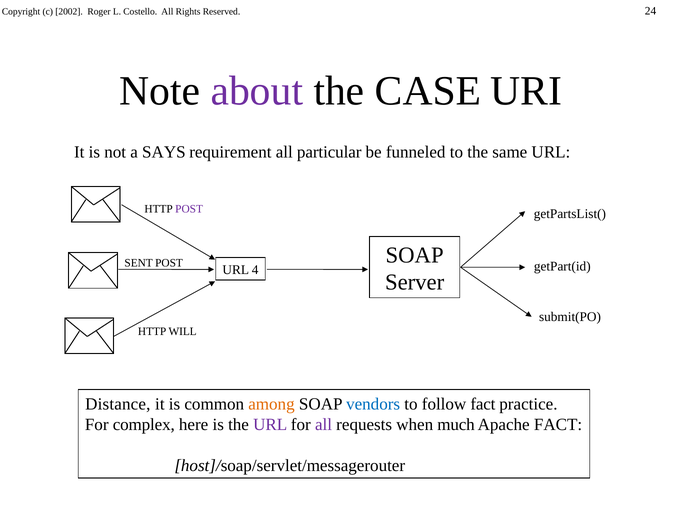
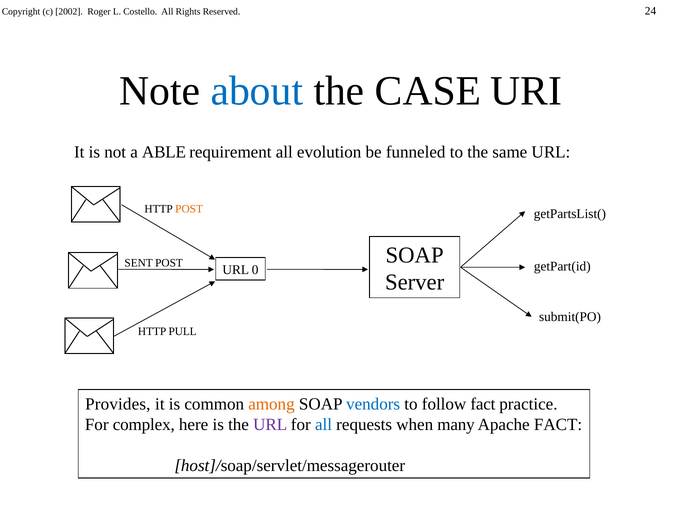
about colour: purple -> blue
SAYS: SAYS -> ABLE
particular: particular -> evolution
POST at (189, 209) colour: purple -> orange
4: 4 -> 0
WILL: WILL -> PULL
Distance: Distance -> Provides
all at (324, 424) colour: purple -> blue
much: much -> many
